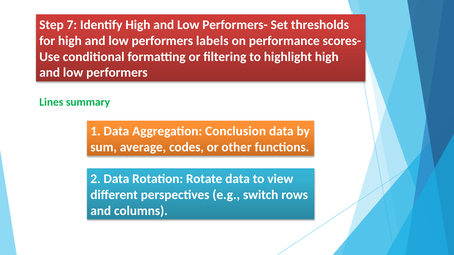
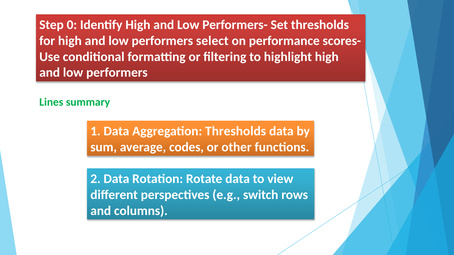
7: 7 -> 0
labels: labels -> select
Aggregation Conclusion: Conclusion -> Thresholds
